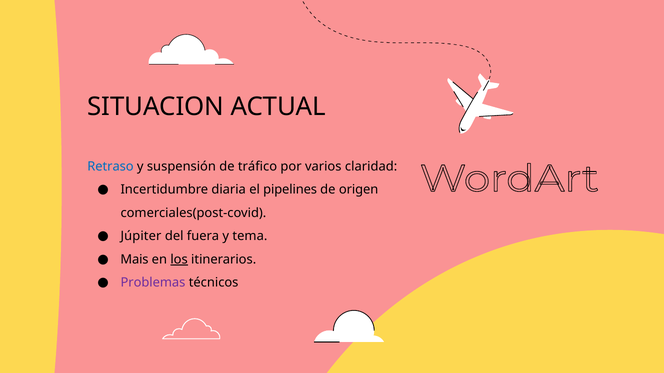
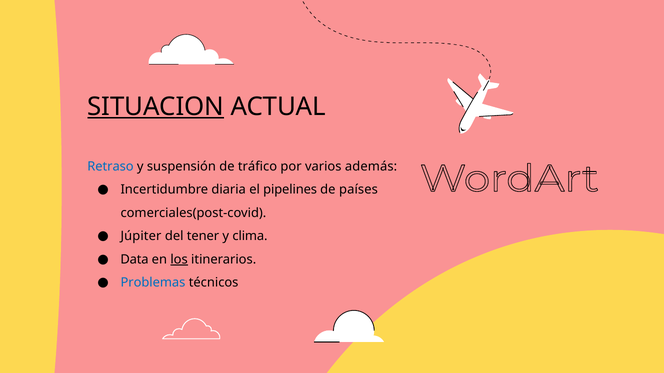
SITUACION underline: none -> present
claridad: claridad -> además
origen: origen -> países
fuera: fuera -> tener
tema: tema -> clima
Mais: Mais -> Data
Problemas colour: purple -> blue
